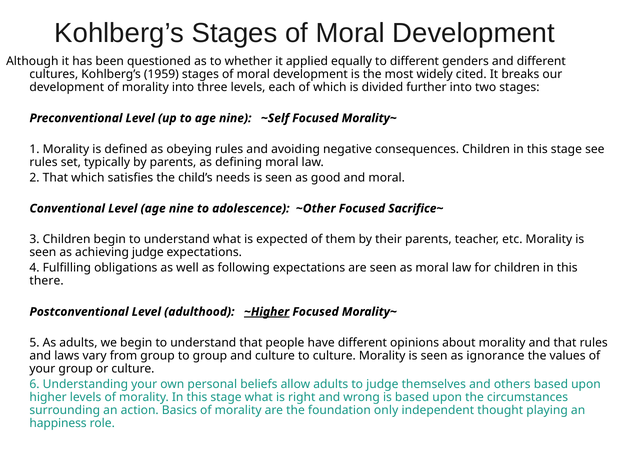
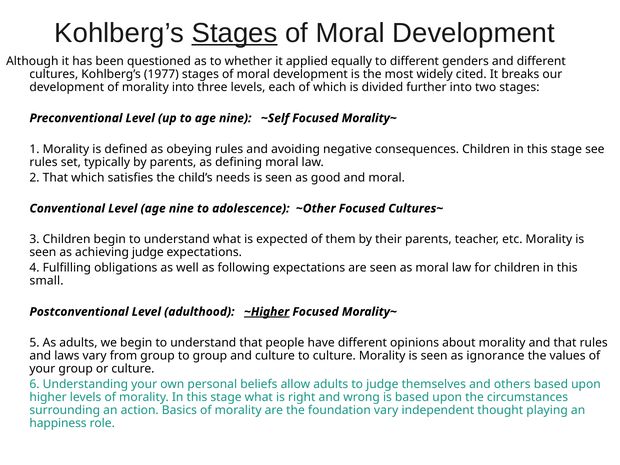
Stages at (235, 33) underline: none -> present
1959: 1959 -> 1977
Sacrifice~: Sacrifice~ -> Cultures~
there: there -> small
foundation only: only -> vary
